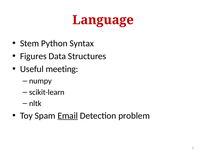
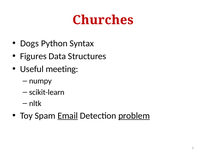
Language: Language -> Churches
Stem: Stem -> Dogs
problem underline: none -> present
